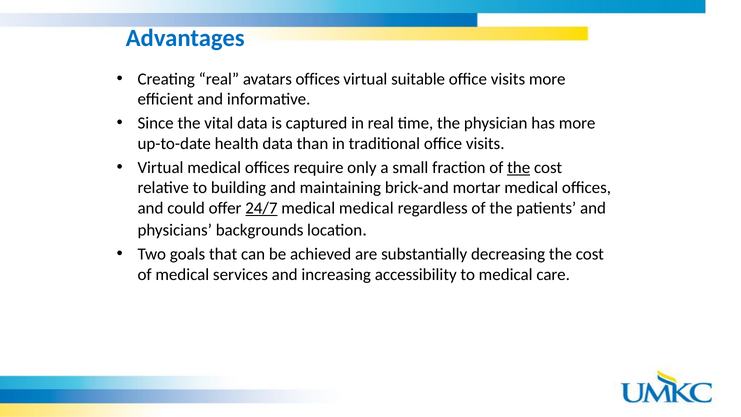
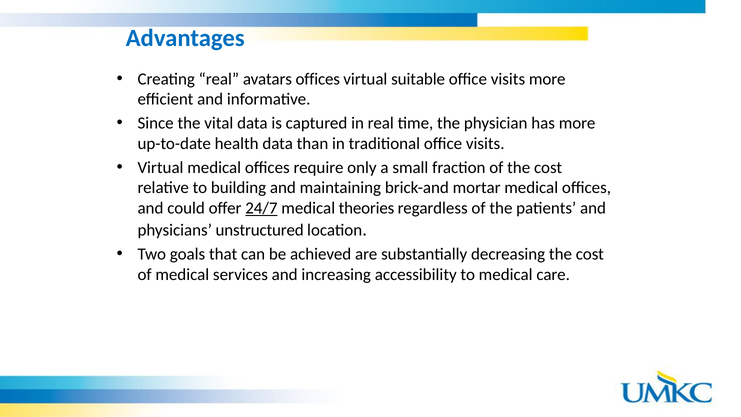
the at (519, 167) underline: present -> none
medical medical: medical -> theories
backgrounds: backgrounds -> unstructured
